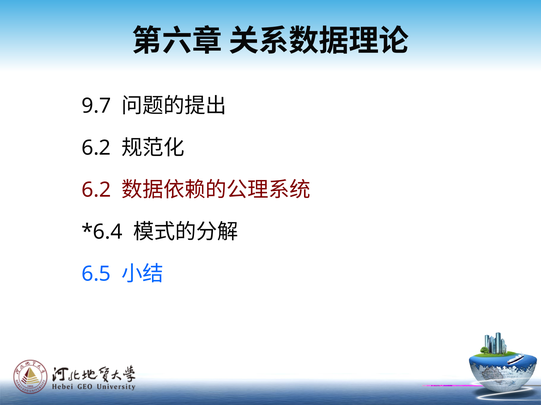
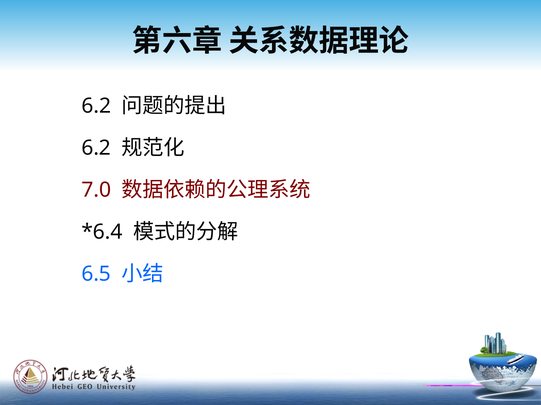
9.7 at (96, 106): 9.7 -> 6.2
6.2 at (96, 190): 6.2 -> 7.0
